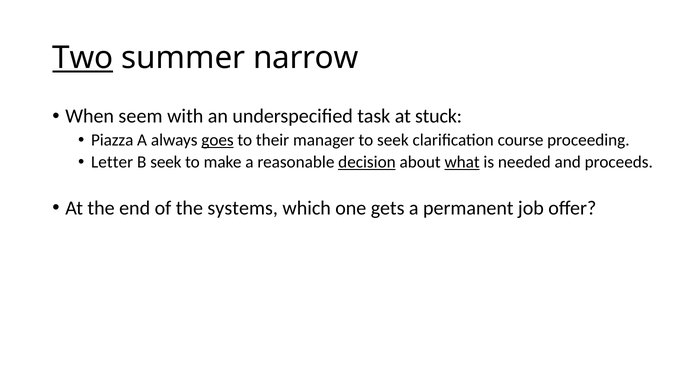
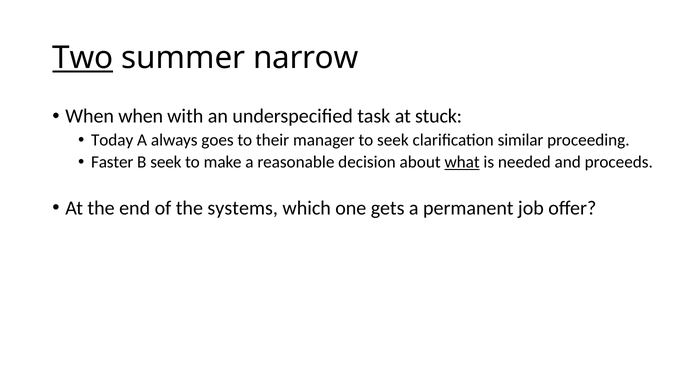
When seem: seem -> when
Piazza: Piazza -> Today
goes underline: present -> none
course: course -> similar
Letter: Letter -> Faster
decision underline: present -> none
